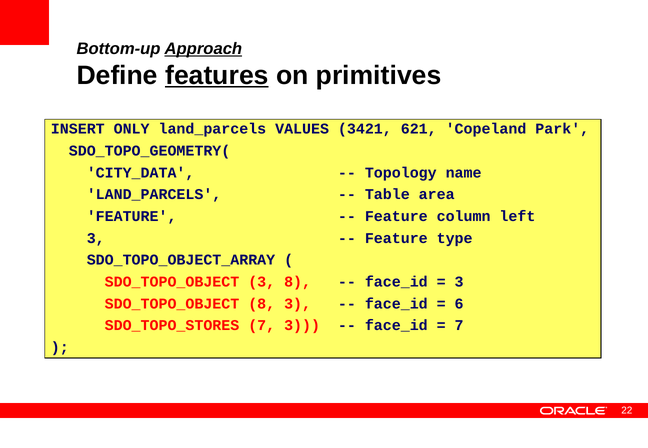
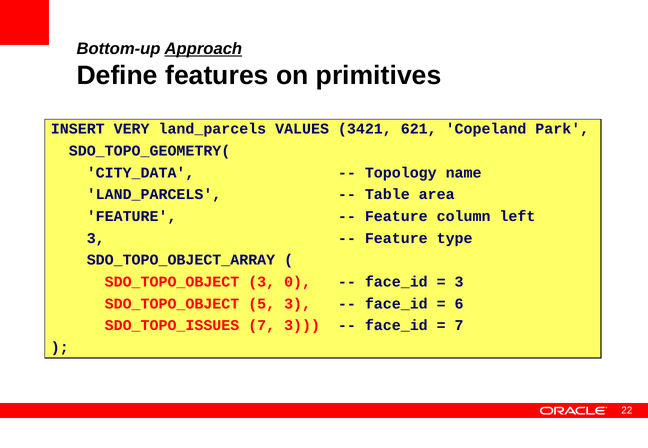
features underline: present -> none
ONLY: ONLY -> VERY
3 8: 8 -> 0
SDO_TOPO_OBJECT 8: 8 -> 5
SDO_TOPO_STORES: SDO_TOPO_STORES -> SDO_TOPO_ISSUES
